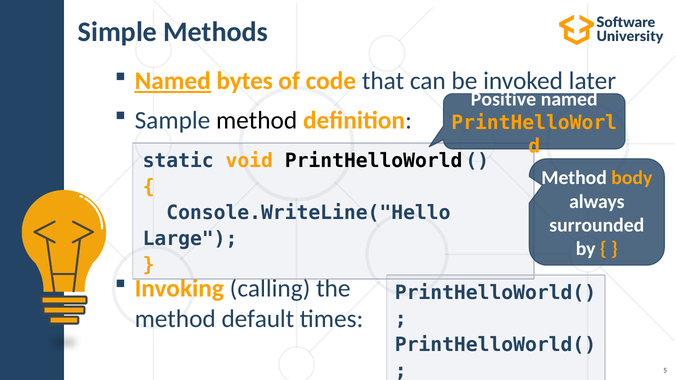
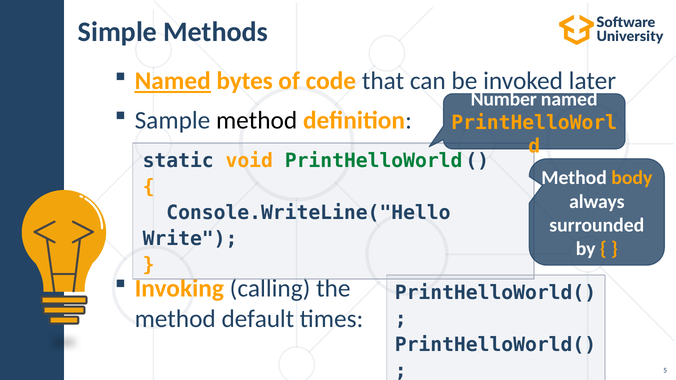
Positive: Positive -> Number
PrintHelloWorld colour: black -> green
Large: Large -> Write
